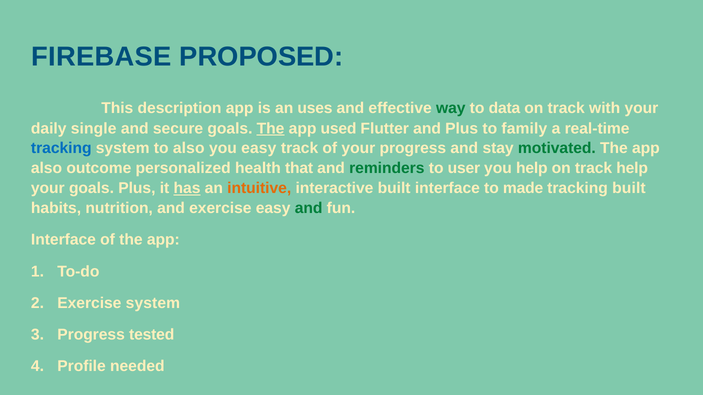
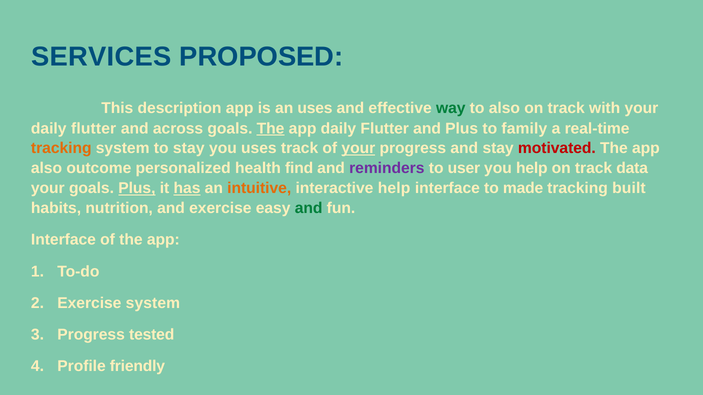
FIREBASE: FIREBASE -> SERVICES
to data: data -> also
single at (94, 129): single -> flutter
secure: secure -> across
app used: used -> daily
tracking at (61, 148) colour: blue -> orange
to also: also -> stay
you easy: easy -> uses
your at (358, 148) underline: none -> present
motivated colour: green -> red
that: that -> find
reminders colour: green -> purple
track help: help -> data
Plus at (137, 188) underline: none -> present
interactive built: built -> help
needed: needed -> friendly
